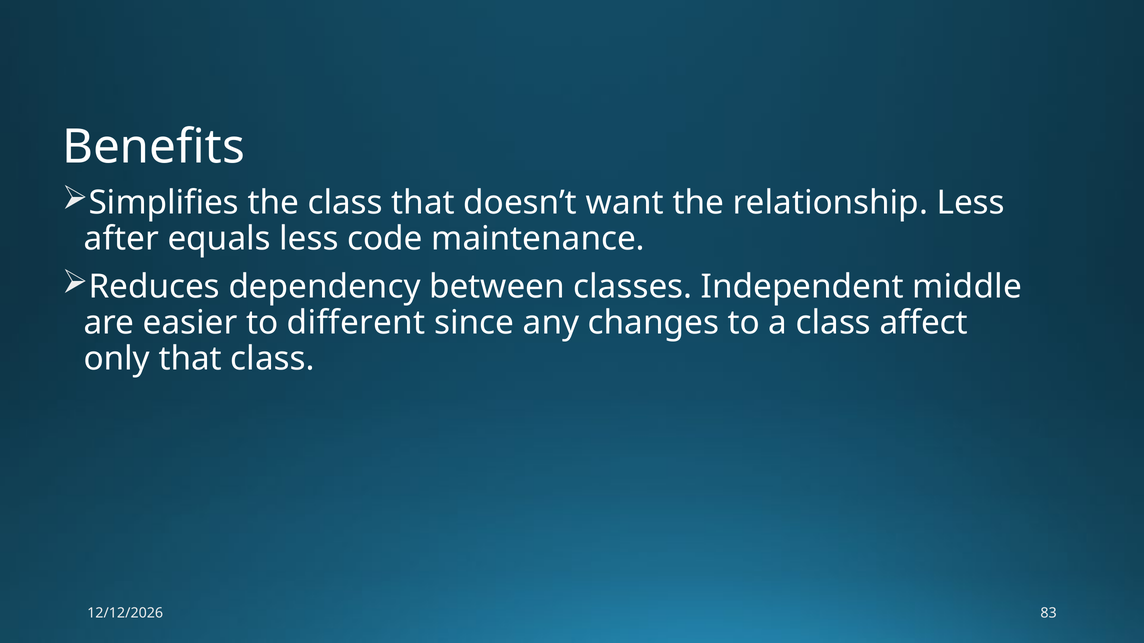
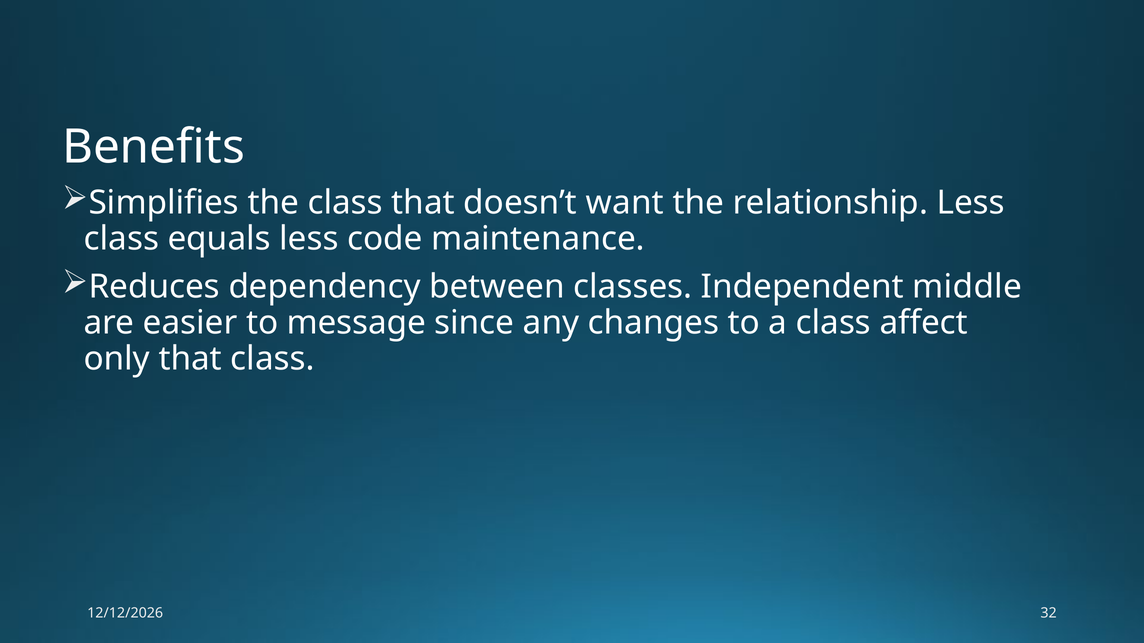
after at (121, 239): after -> class
different: different -> message
83: 83 -> 32
